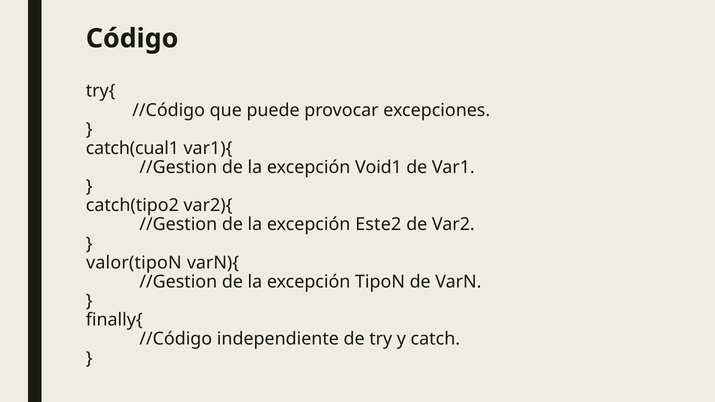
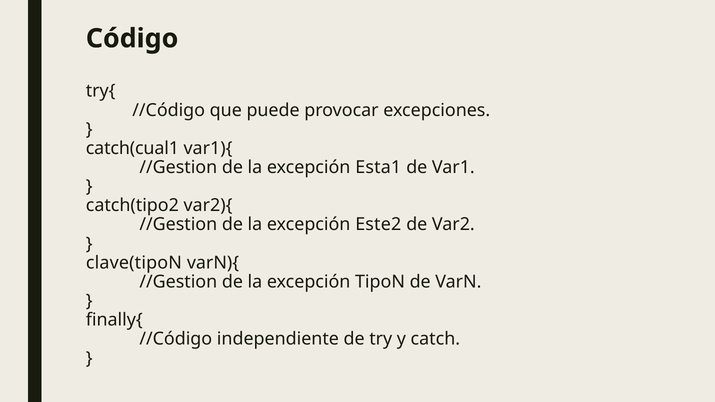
Void1: Void1 -> Esta1
valor(tipoN: valor(tipoN -> clave(tipoN
